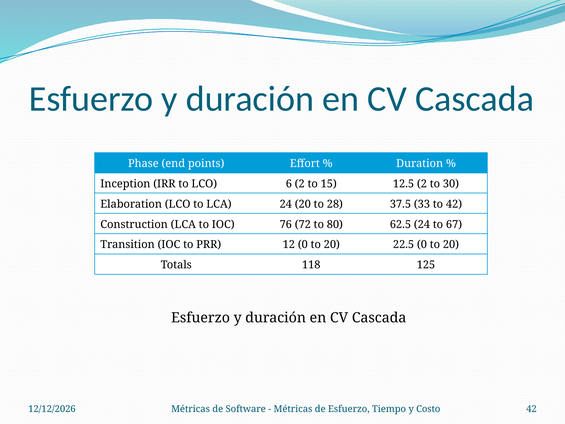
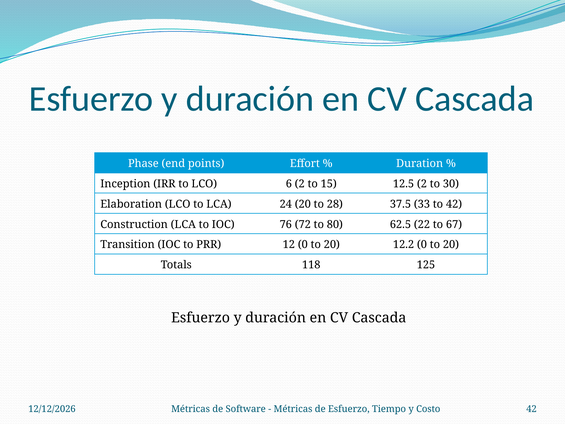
62.5 24: 24 -> 22
22.5: 22.5 -> 12.2
